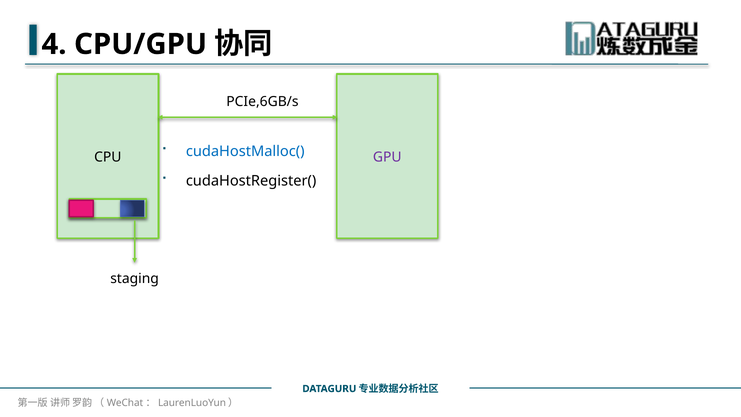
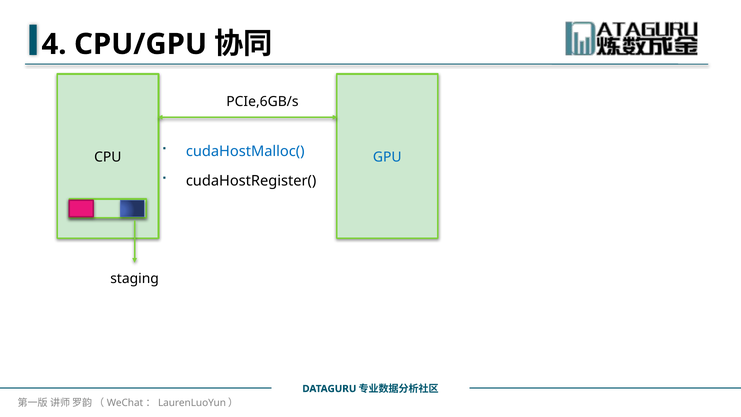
GPU colour: purple -> blue
